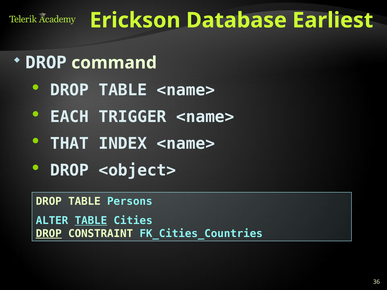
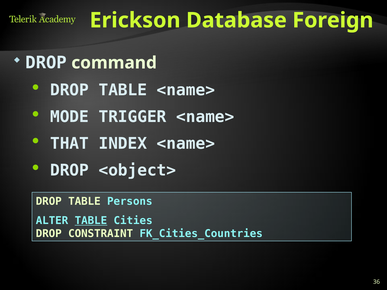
Earliest: Earliest -> Foreign
EACH: EACH -> MODE
DROP at (49, 234) underline: present -> none
